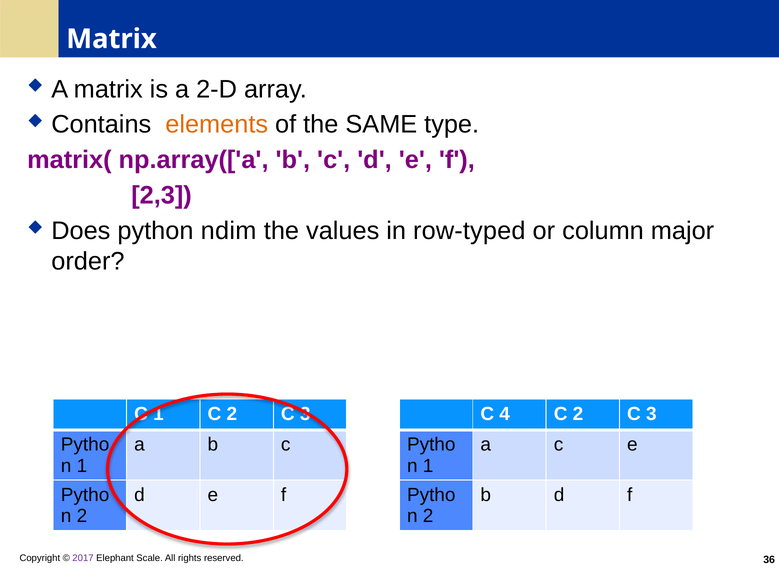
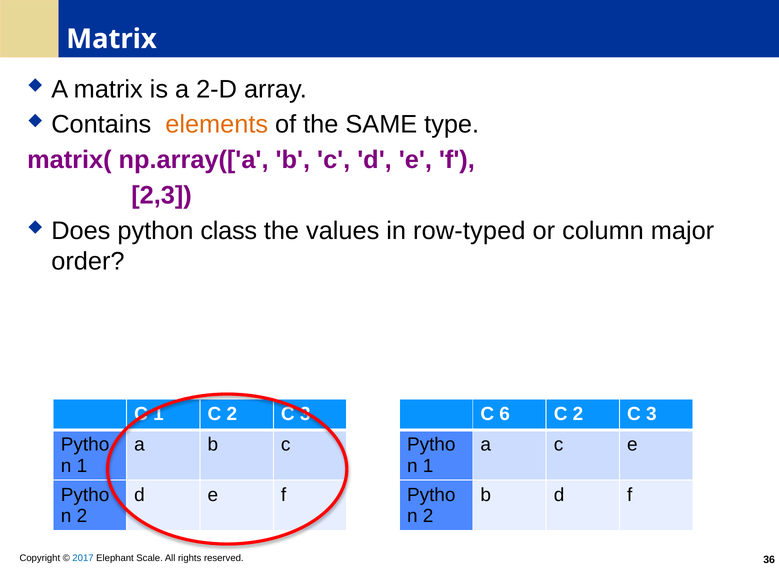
ndim: ndim -> class
4: 4 -> 6
2017 colour: purple -> blue
